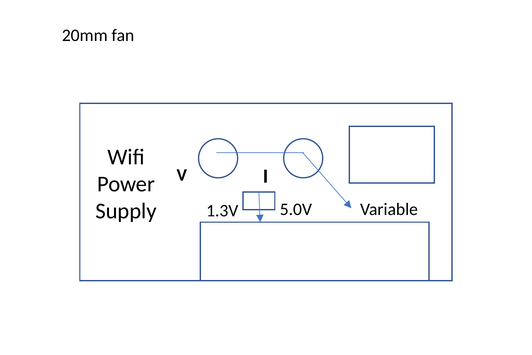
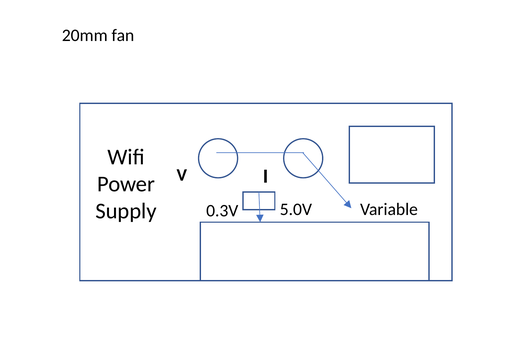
1.3V: 1.3V -> 0.3V
